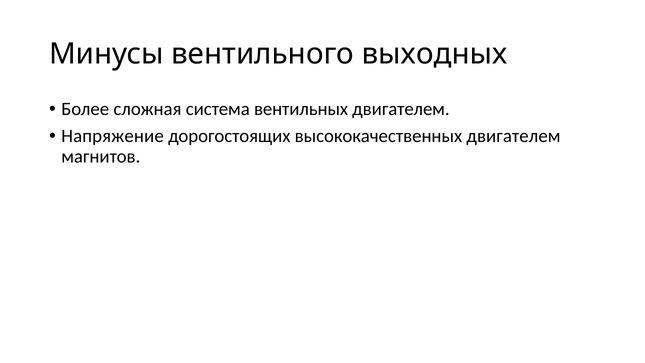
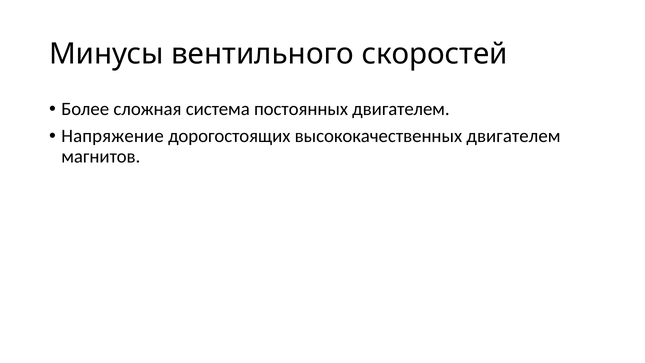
выходных: выходных -> скоростей
вентильных: вентильных -> постоянных
